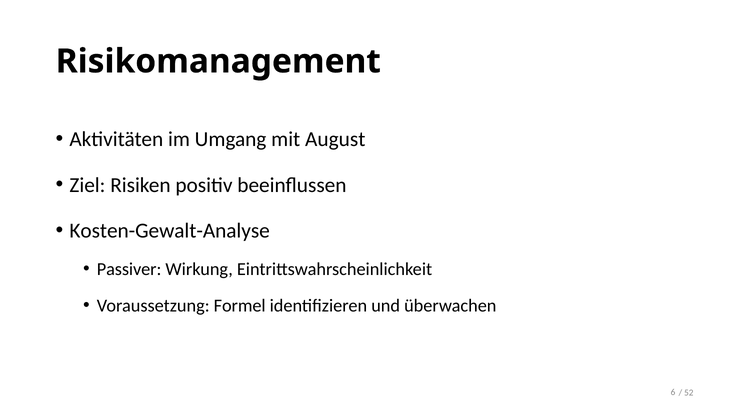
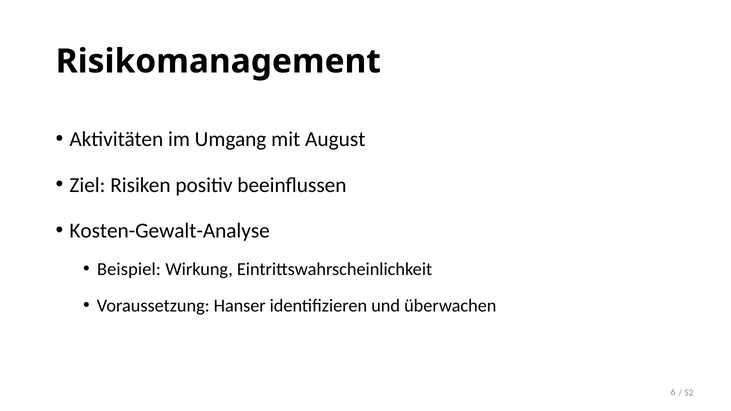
Passiver: Passiver -> Beispiel
Formel: Formel -> Hanser
